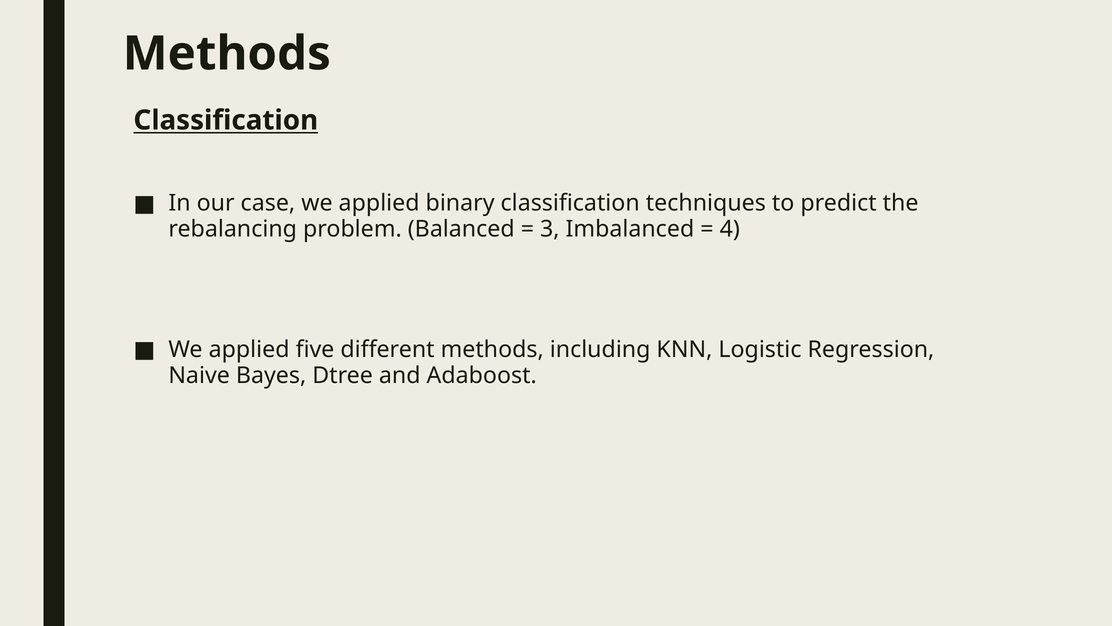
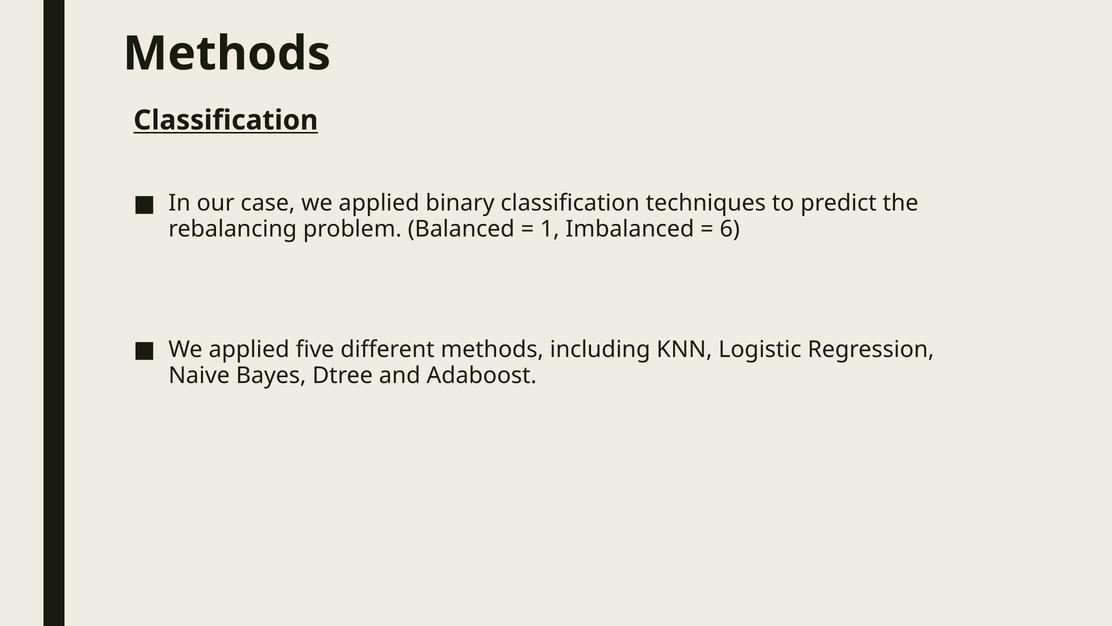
3: 3 -> 1
4: 4 -> 6
